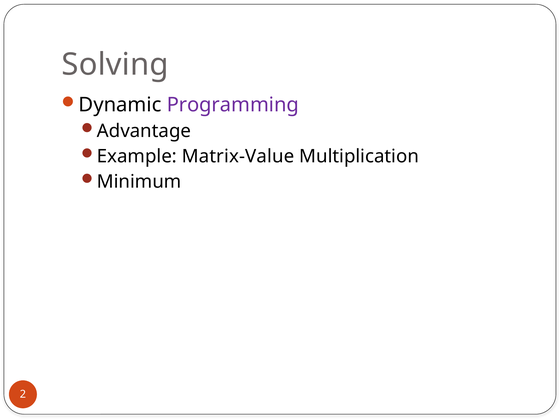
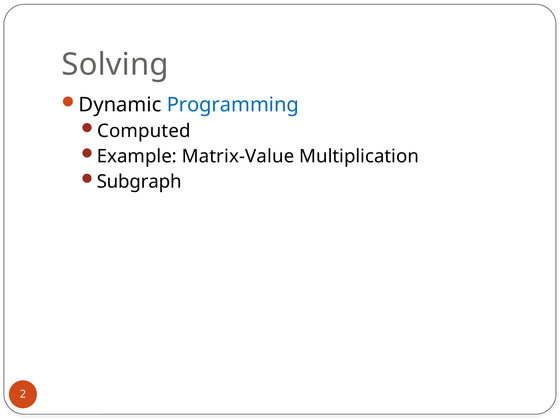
Programming colour: purple -> blue
Advantage: Advantage -> Computed
Minimum: Minimum -> Subgraph
